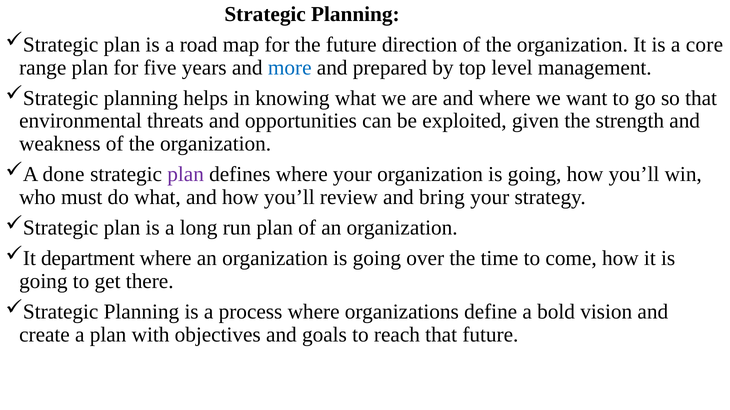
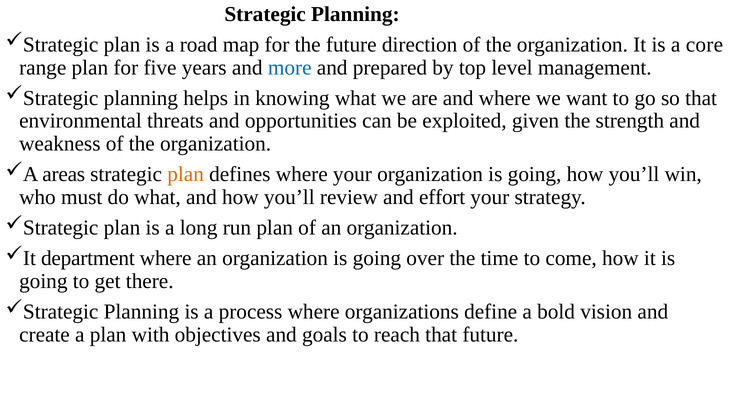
done: done -> areas
plan at (186, 175) colour: purple -> orange
bring: bring -> effort
